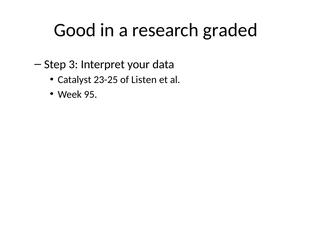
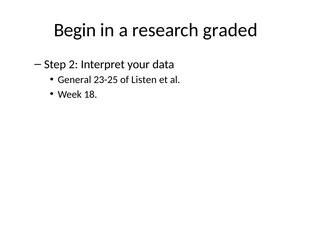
Good: Good -> Begin
3: 3 -> 2
Catalyst: Catalyst -> General
95: 95 -> 18
